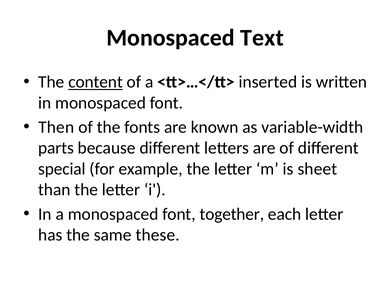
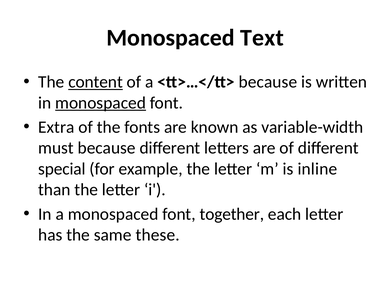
<tt>…</tt> inserted: inserted -> because
monospaced at (101, 103) underline: none -> present
Then: Then -> Extra
parts: parts -> must
sheet: sheet -> inline
